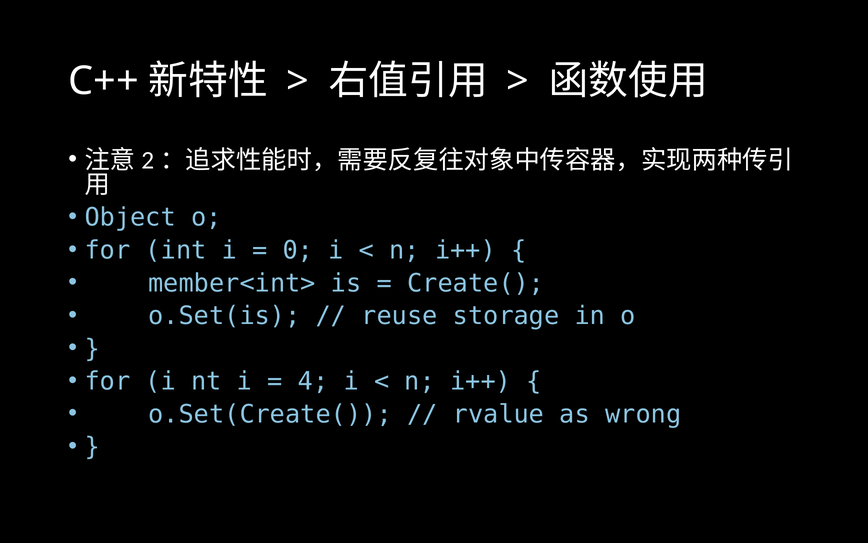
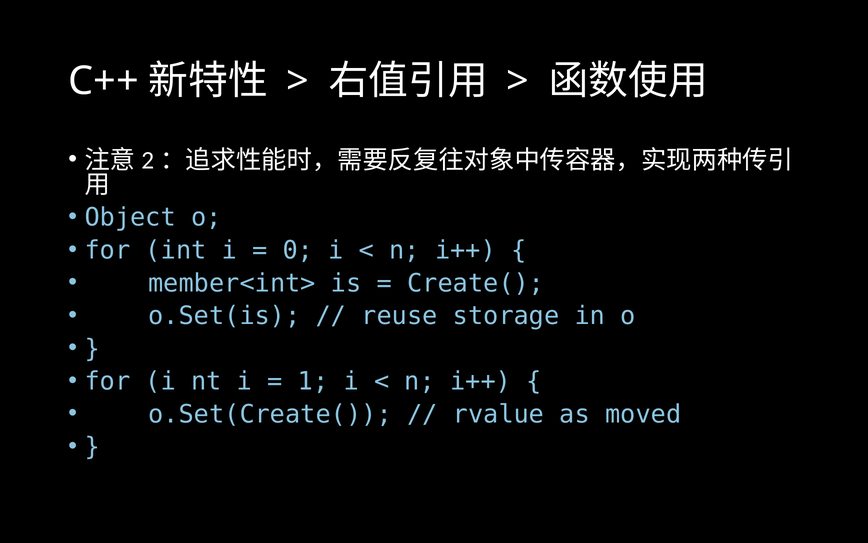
4: 4 -> 1
wrong: wrong -> moved
